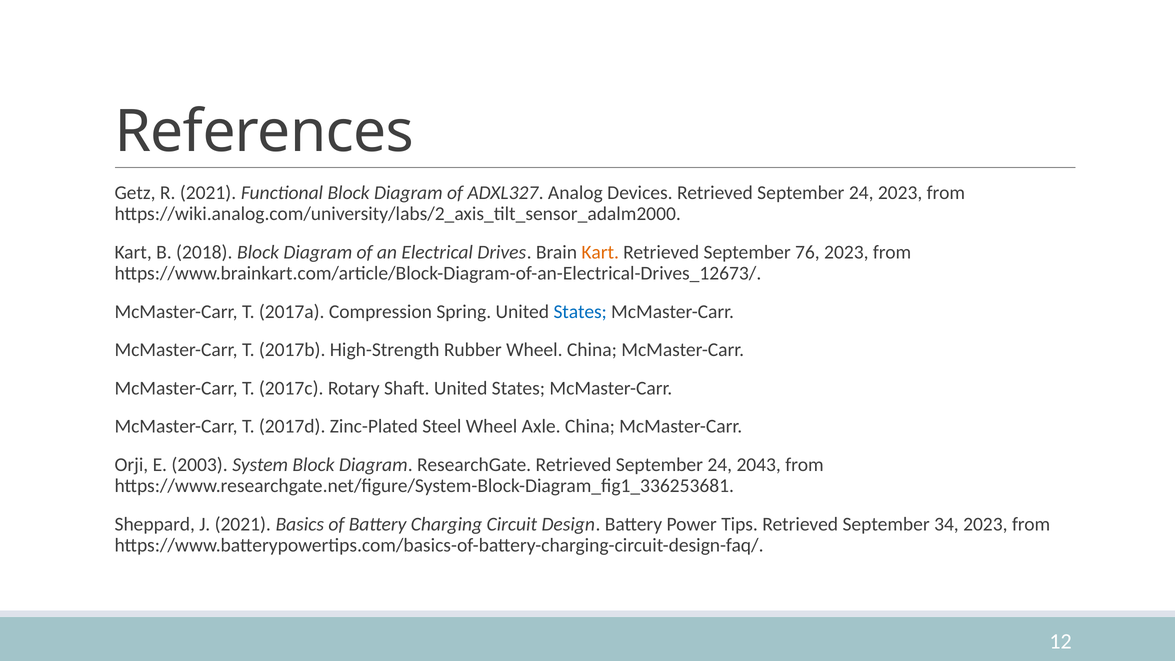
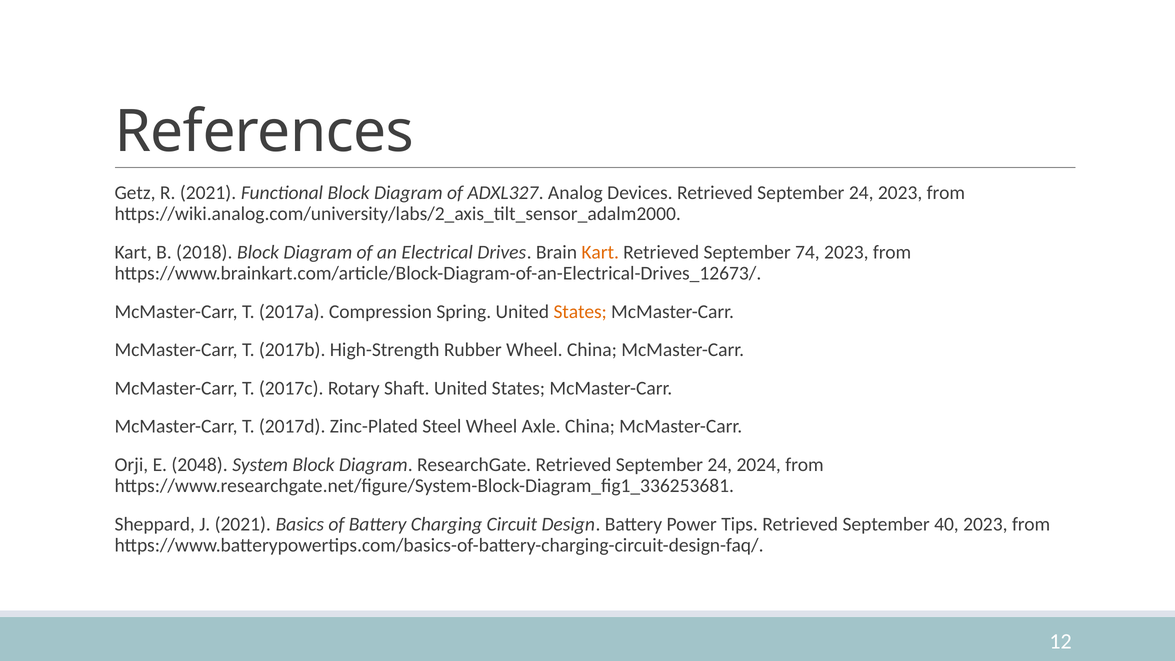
76: 76 -> 74
States at (580, 312) colour: blue -> orange
2003: 2003 -> 2048
2043: 2043 -> 2024
34: 34 -> 40
